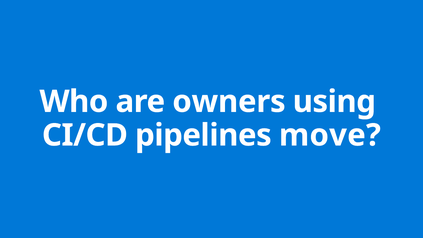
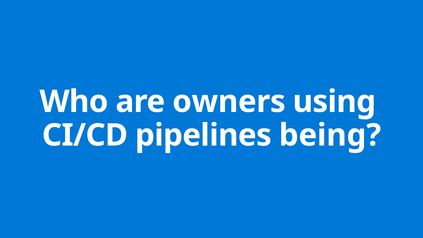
move: move -> being
